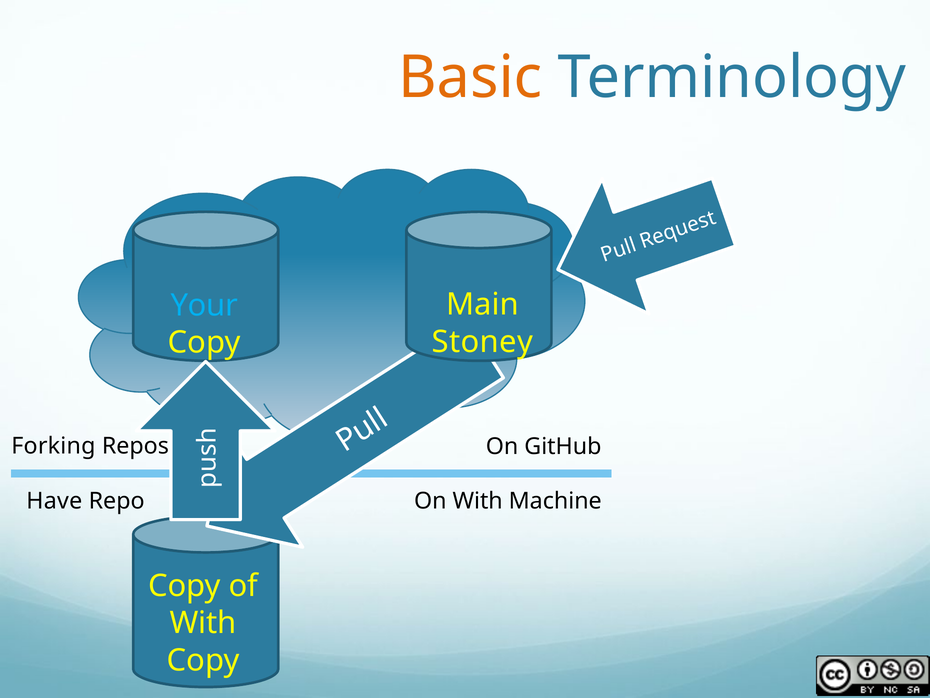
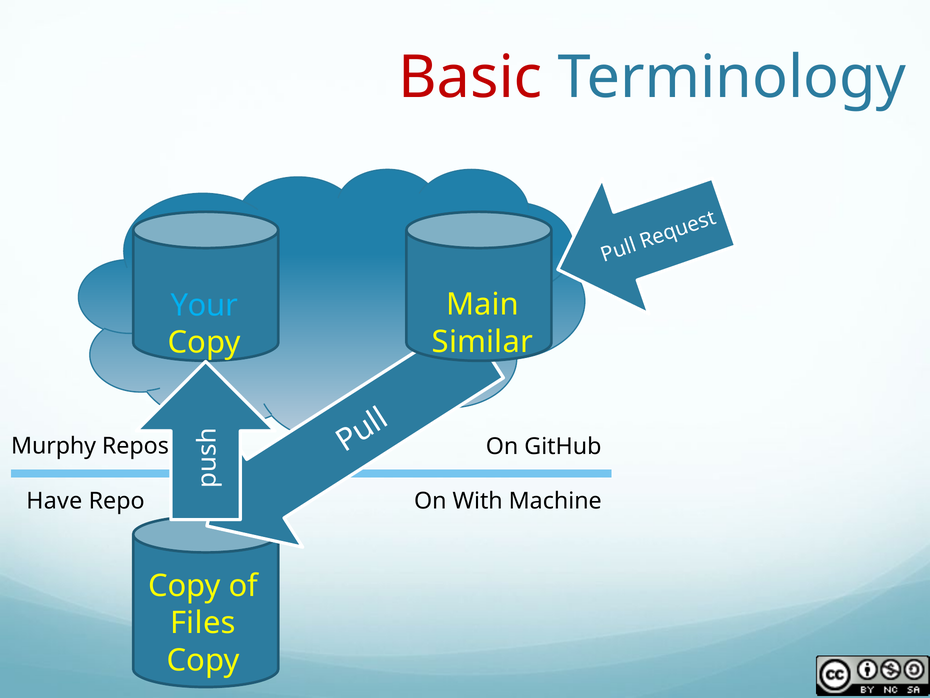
Basic colour: orange -> red
Stoney: Stoney -> Similar
Forking: Forking -> Murphy
With at (203, 623): With -> Files
